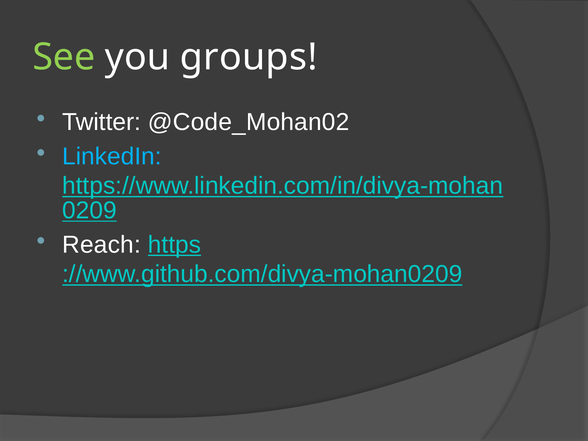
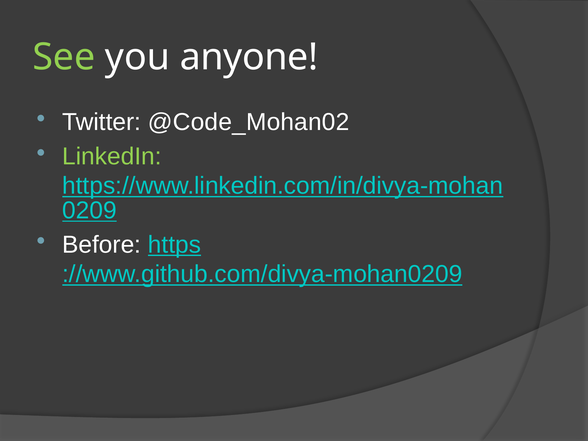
groups: groups -> anyone
LinkedIn colour: light blue -> light green
Reach: Reach -> Before
